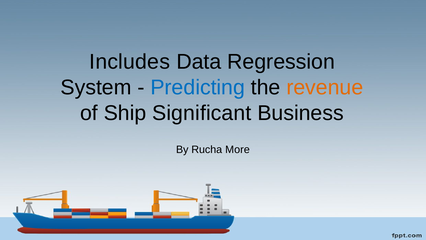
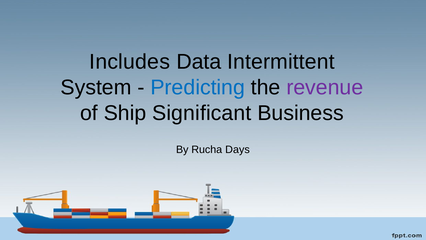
Regression: Regression -> Intermittent
revenue colour: orange -> purple
More: More -> Days
